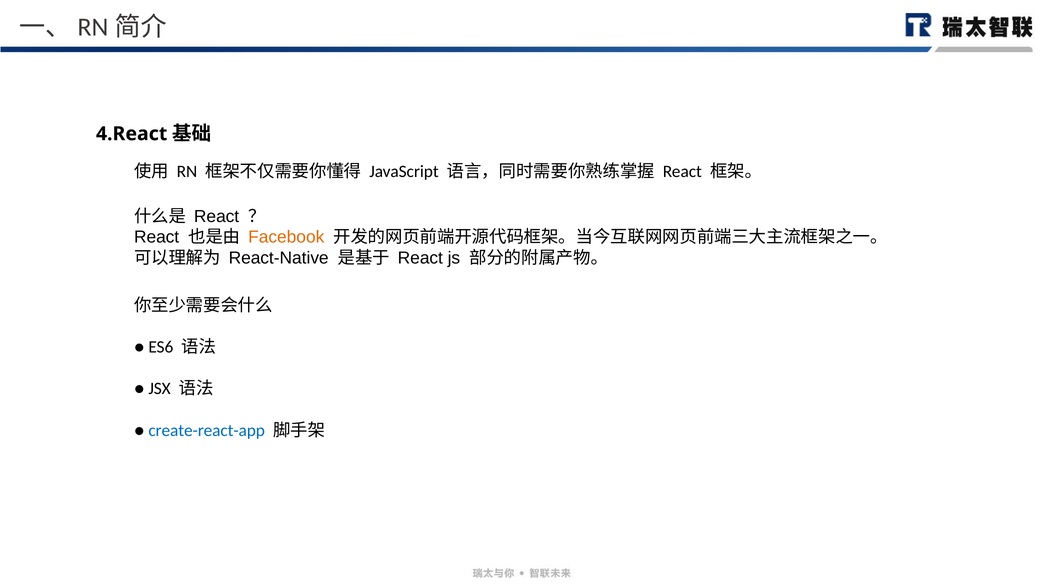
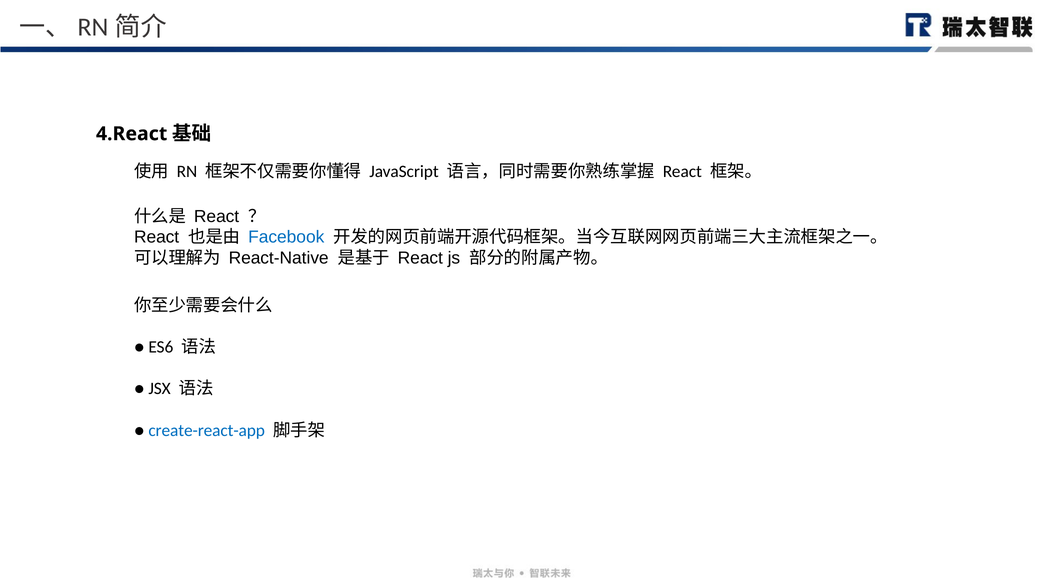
Facebook colour: orange -> blue
